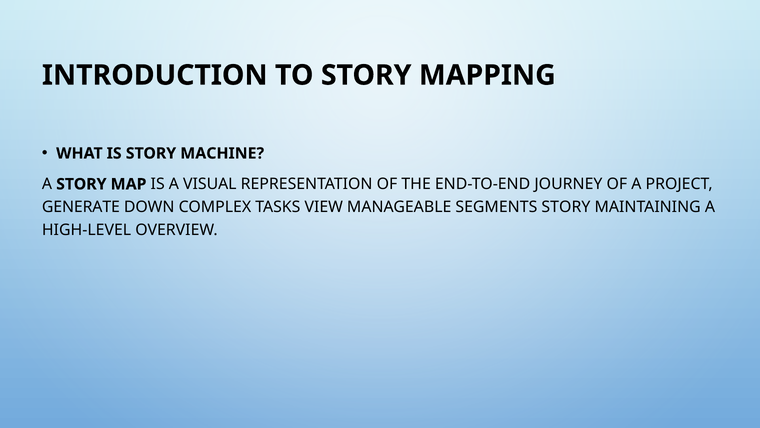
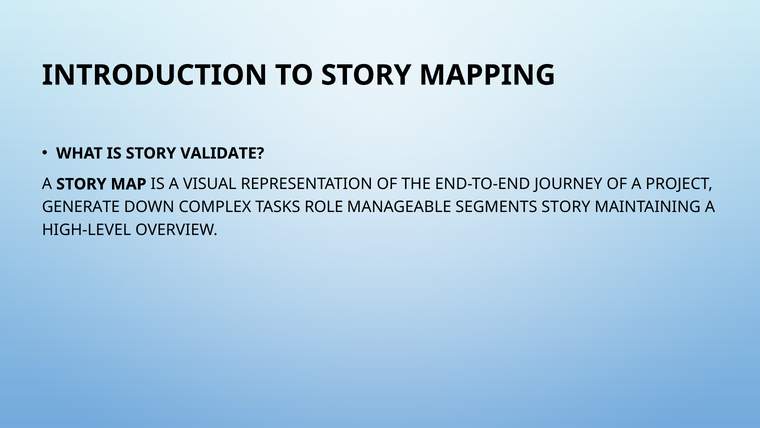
MACHINE: MACHINE -> VALIDATE
VIEW: VIEW -> ROLE
